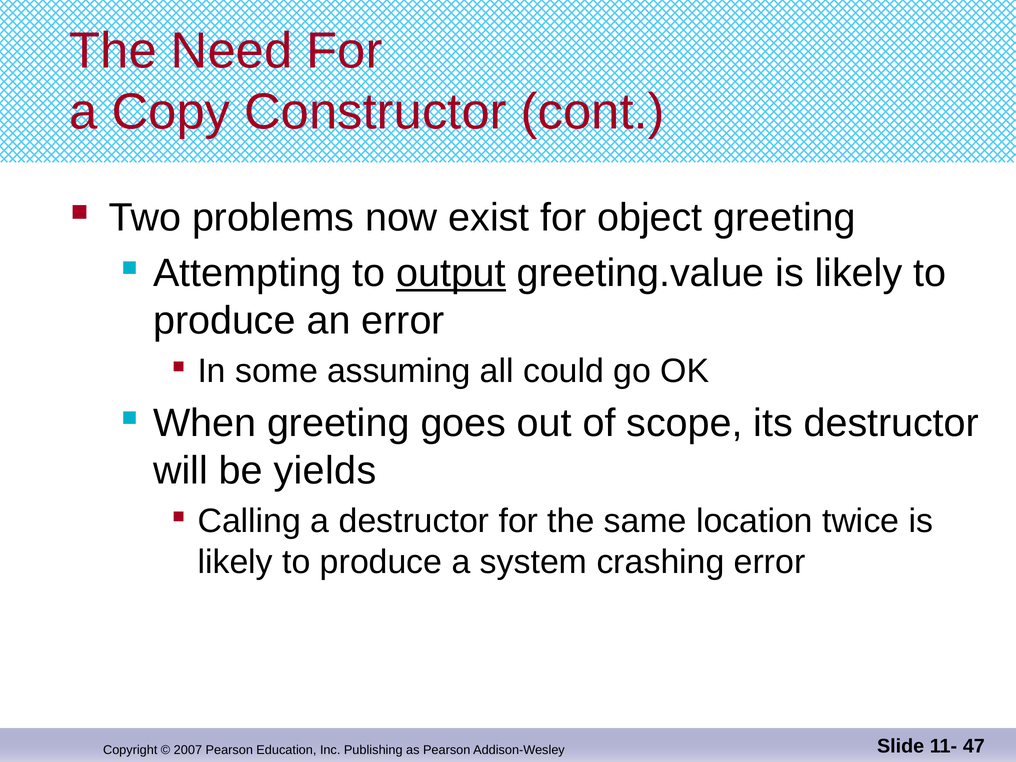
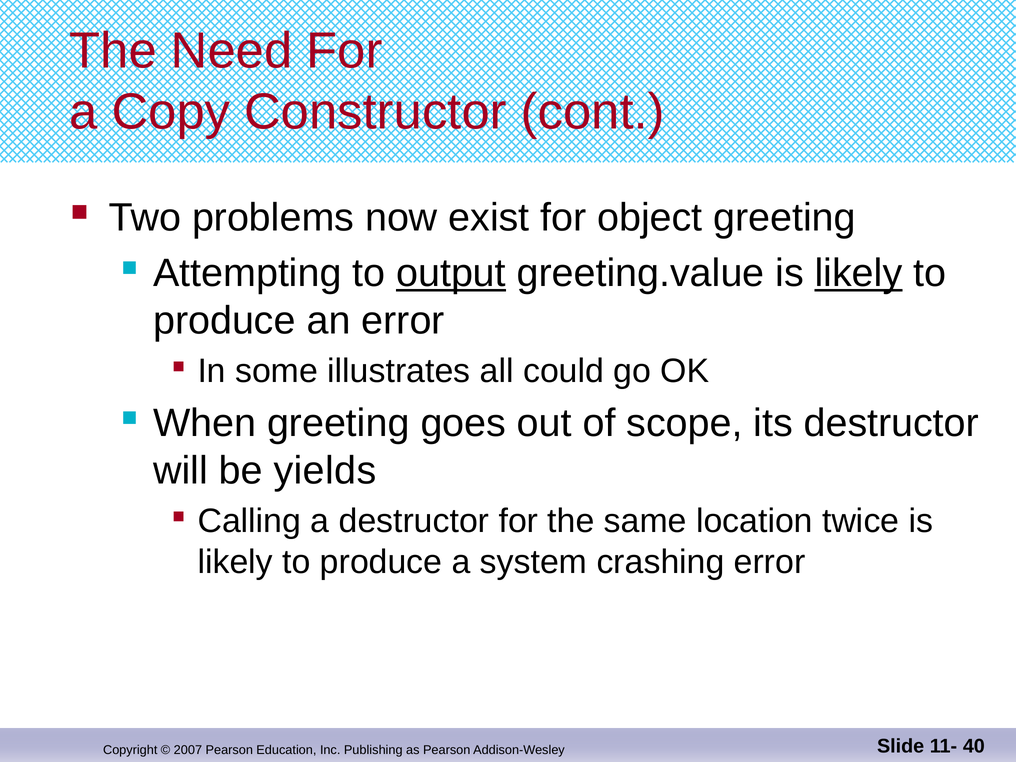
likely at (859, 273) underline: none -> present
assuming: assuming -> illustrates
47: 47 -> 40
